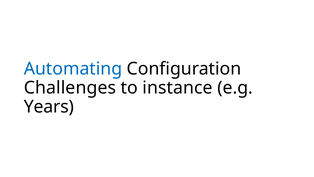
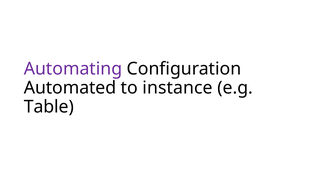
Automating colour: blue -> purple
Challenges: Challenges -> Automated
Years: Years -> Table
